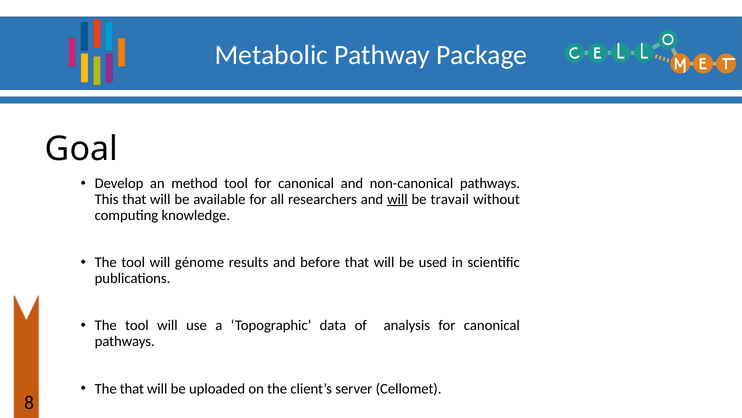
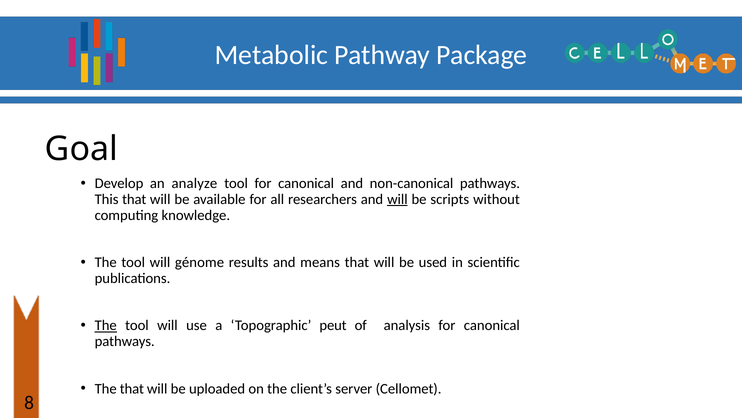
method: method -> analyze
travail: travail -> scripts
before: before -> means
The at (106, 325) underline: none -> present
data: data -> peut
